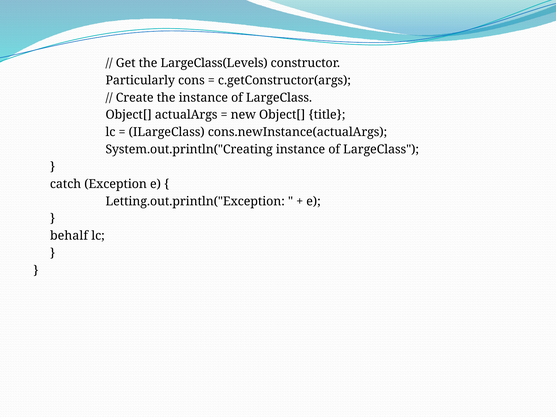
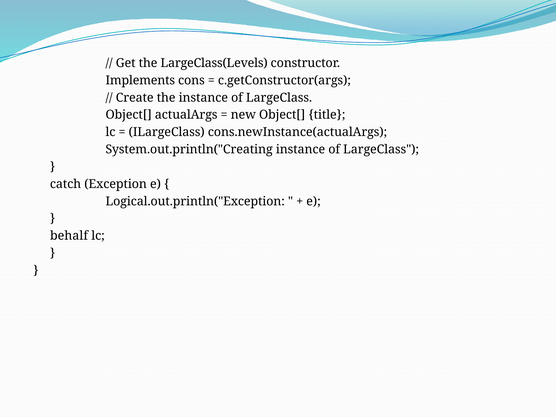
Particularly: Particularly -> Implements
Letting.out.println("Exception: Letting.out.println("Exception -> Logical.out.println("Exception
